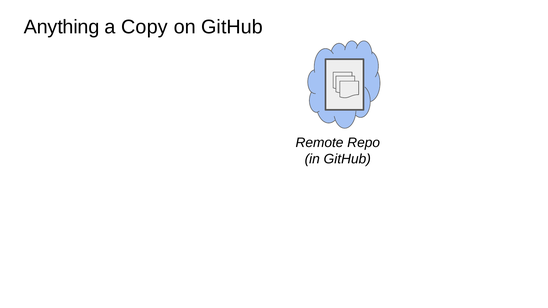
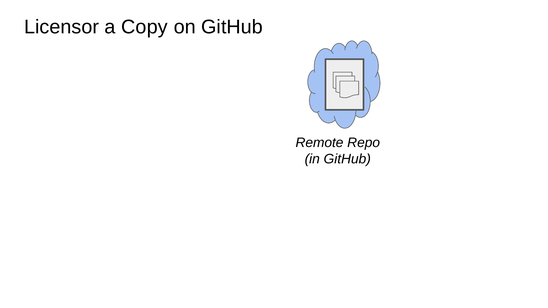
Anything: Anything -> Licensor
